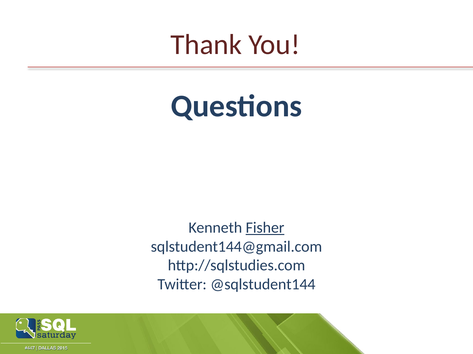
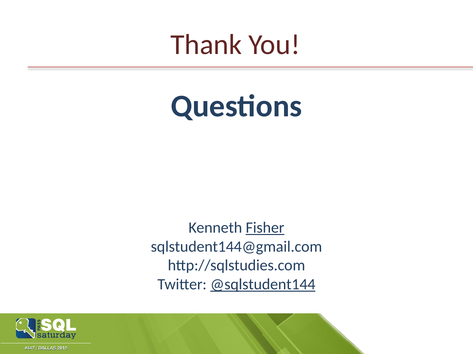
@sqlstudent144 underline: none -> present
